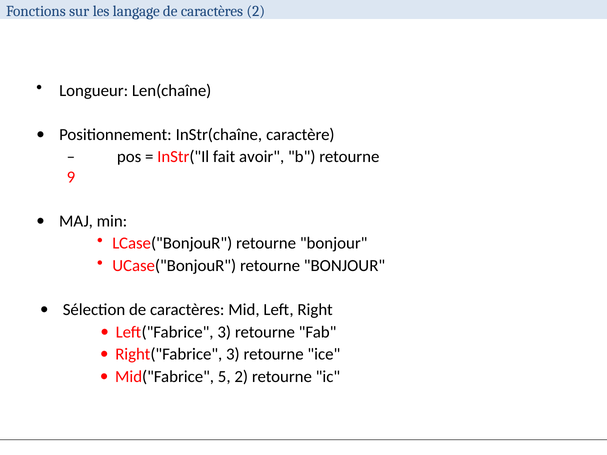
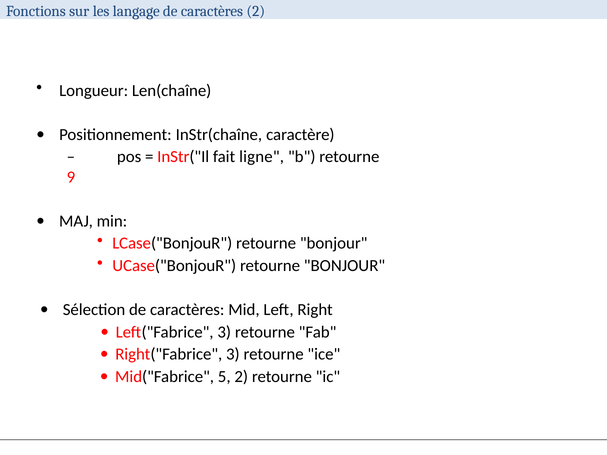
avoir: avoir -> ligne
